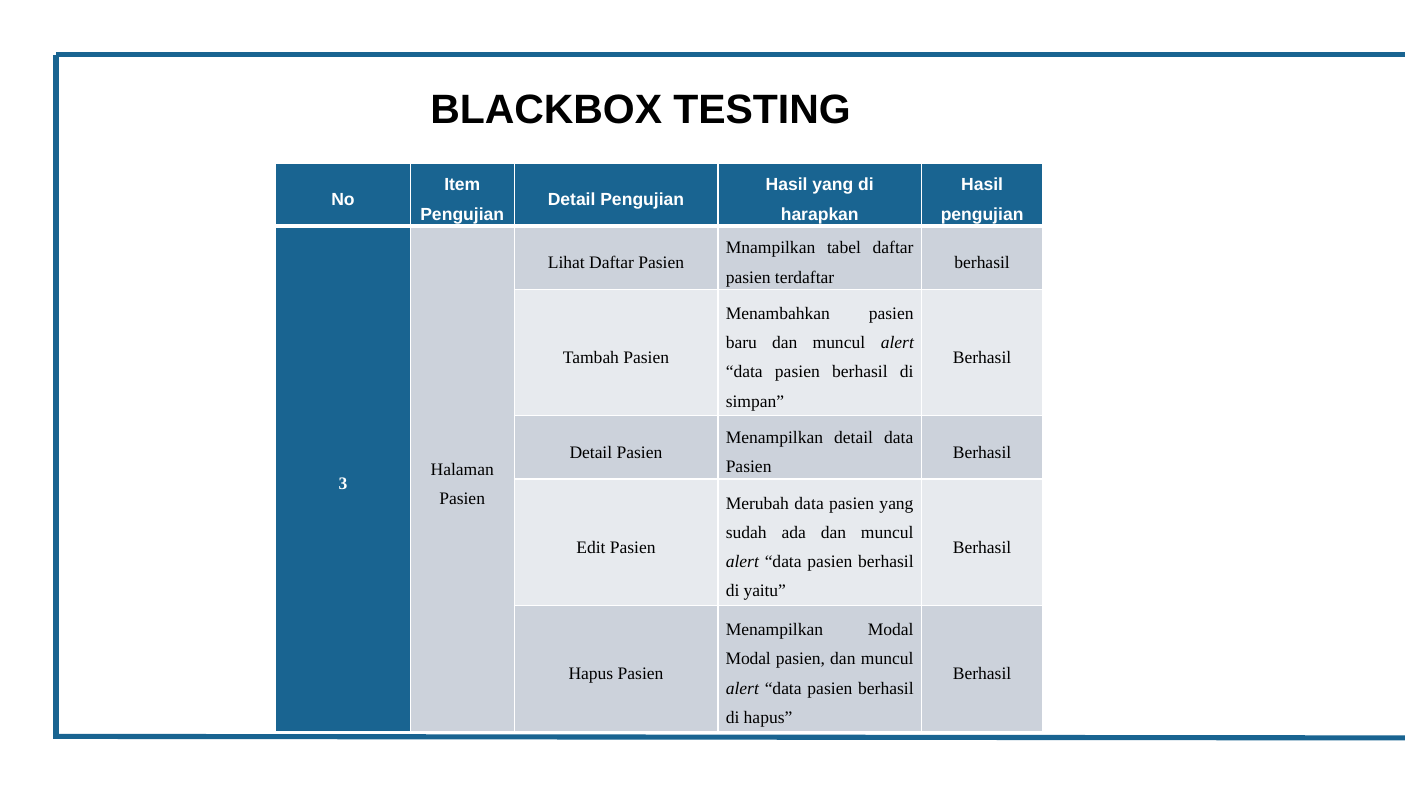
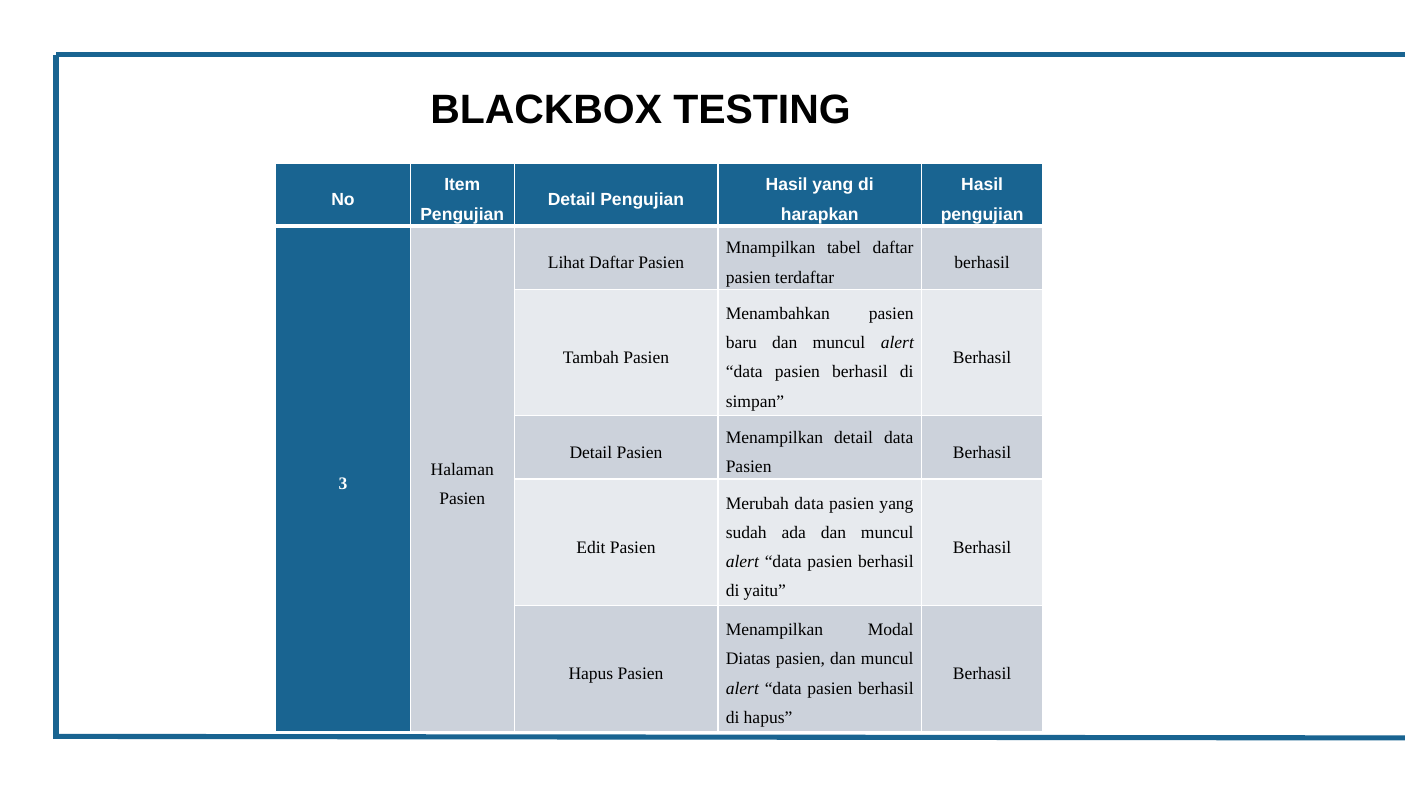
Modal at (748, 659): Modal -> Diatas
